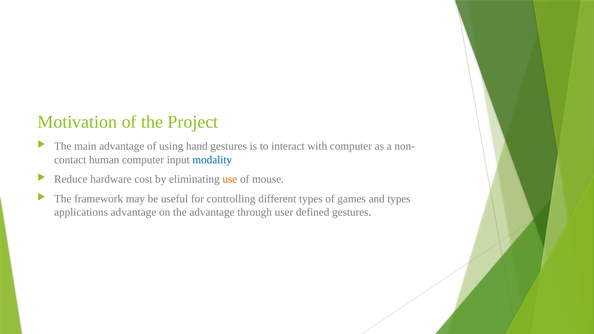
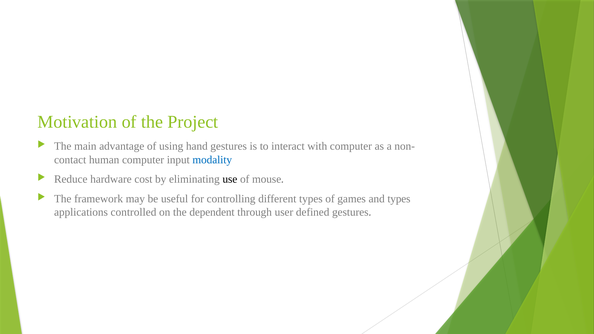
use colour: orange -> black
applications advantage: advantage -> controlled
the advantage: advantage -> dependent
